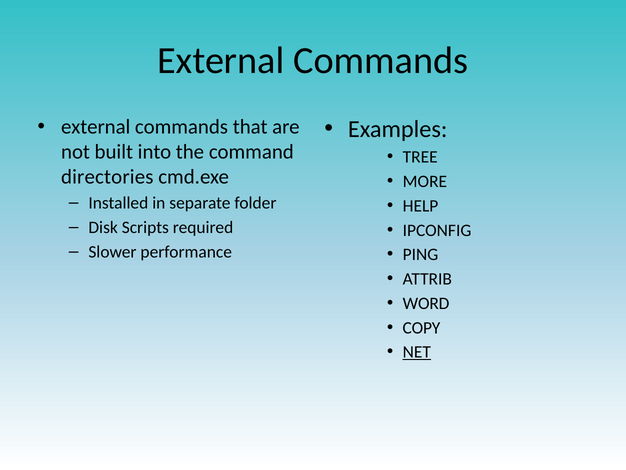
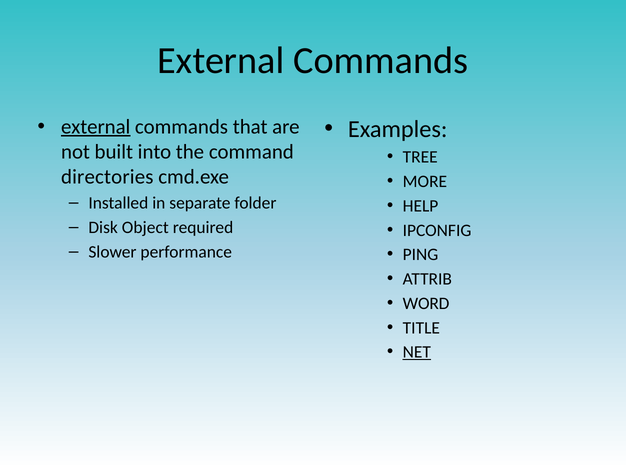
external at (96, 127) underline: none -> present
Scripts: Scripts -> Object
COPY: COPY -> TITLE
